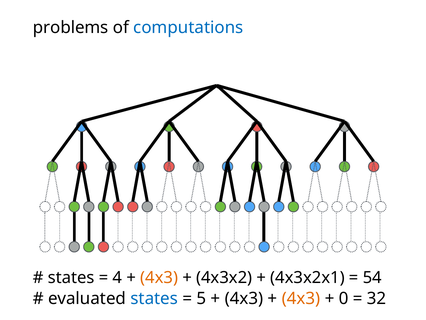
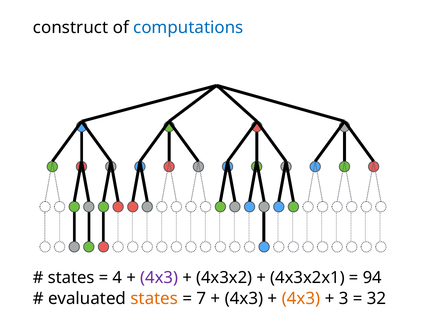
problems: problems -> construct
4x3 at (159, 277) colour: orange -> purple
54: 54 -> 94
states at (154, 298) colour: blue -> orange
5: 5 -> 7
0: 0 -> 3
